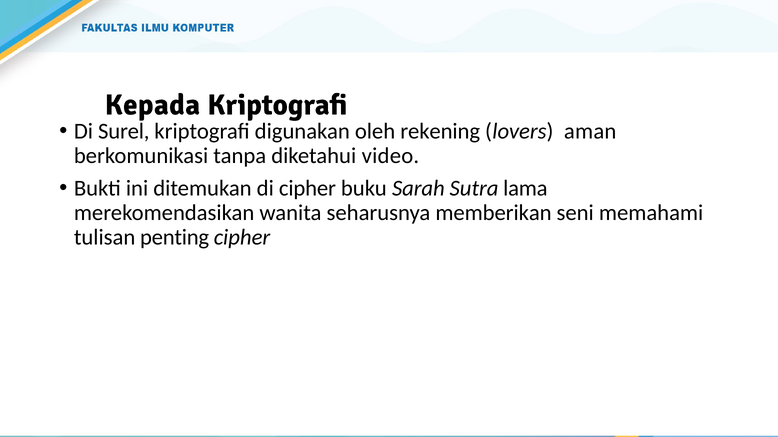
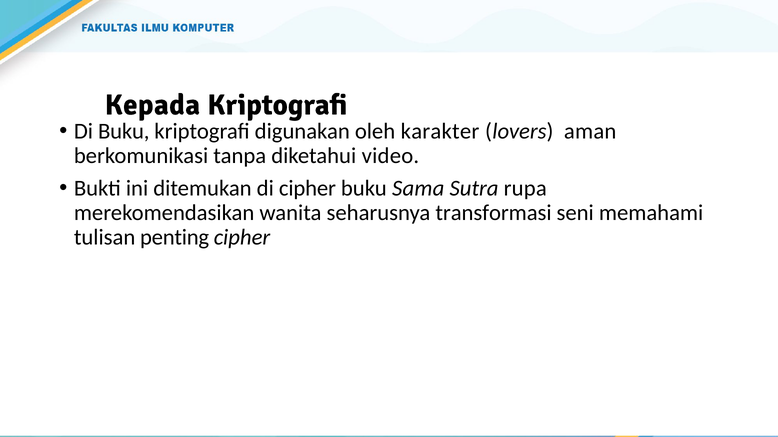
Di Surel: Surel -> Buku
rekening: rekening -> karakter
Sarah: Sarah -> Sama
lama: lama -> rupa
memberikan: memberikan -> transformasi
